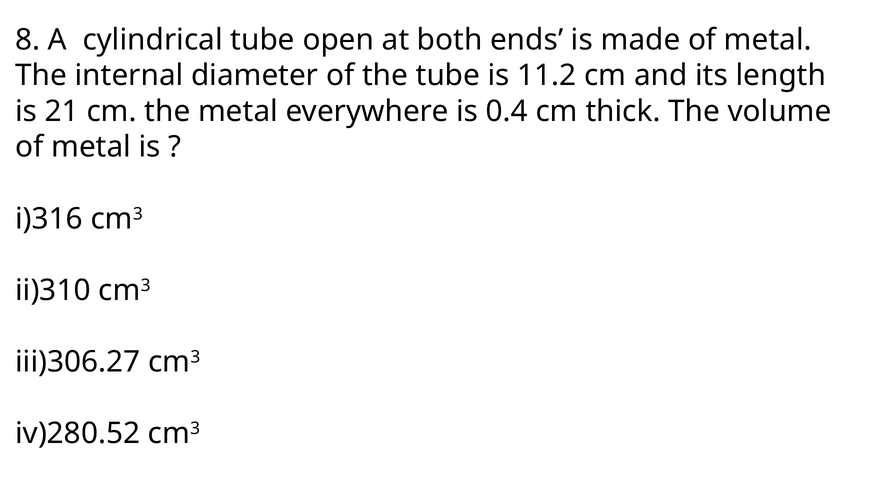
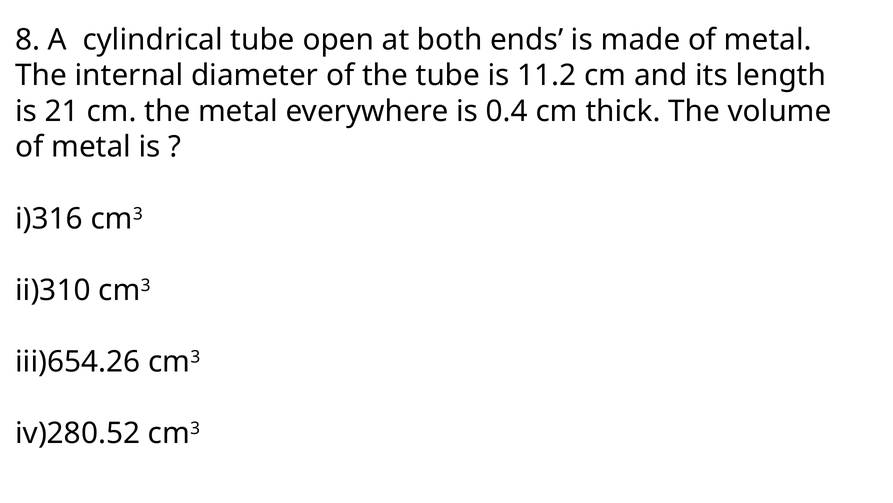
iii)306.27: iii)306.27 -> iii)654.26
